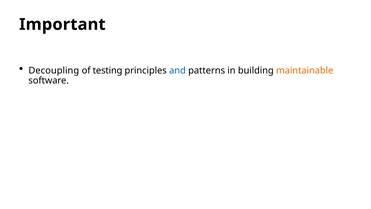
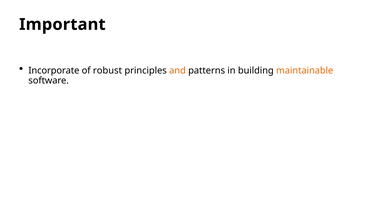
Decoupling: Decoupling -> Incorporate
testing: testing -> robust
and colour: blue -> orange
